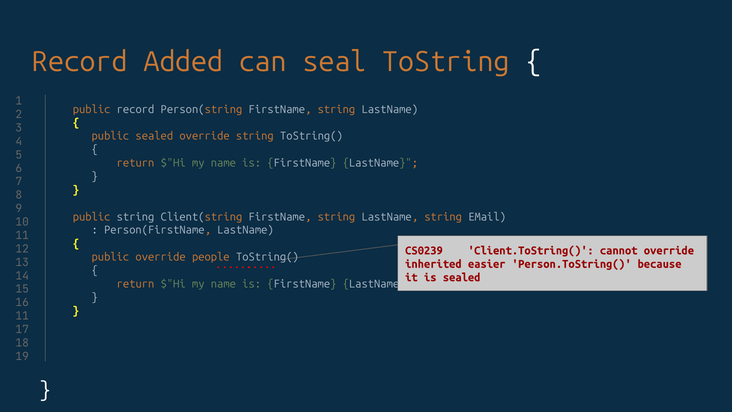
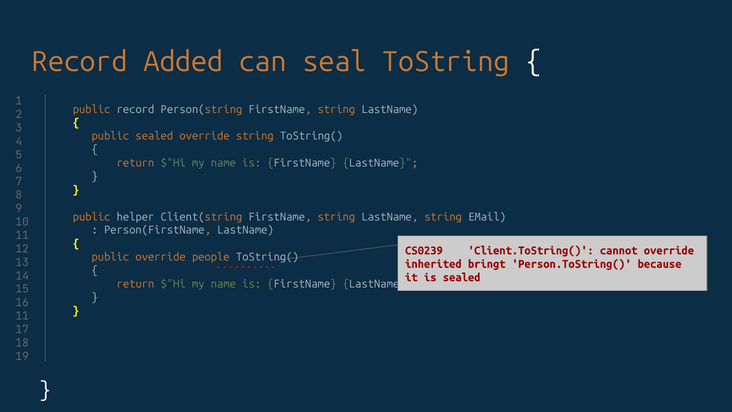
public string: string -> helper
easier: easier -> bringt
